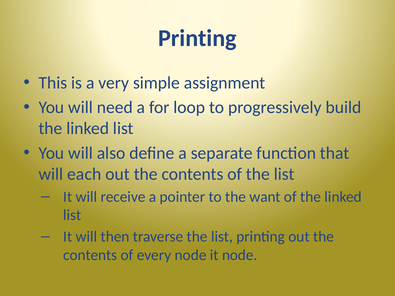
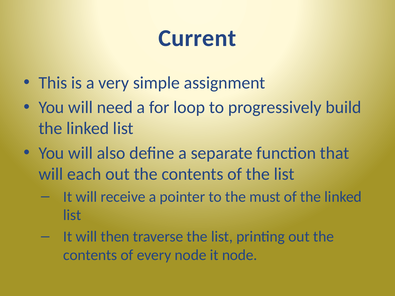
Printing at (197, 38): Printing -> Current
want: want -> must
